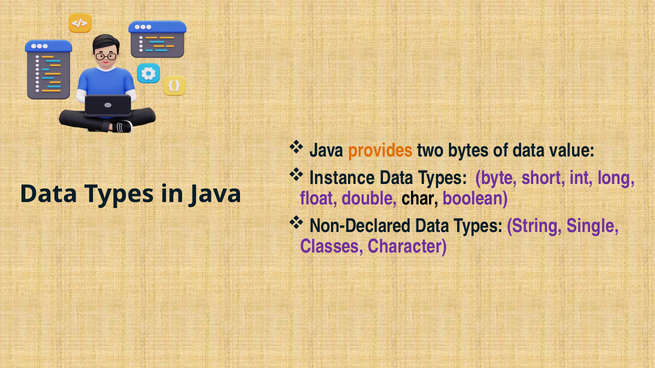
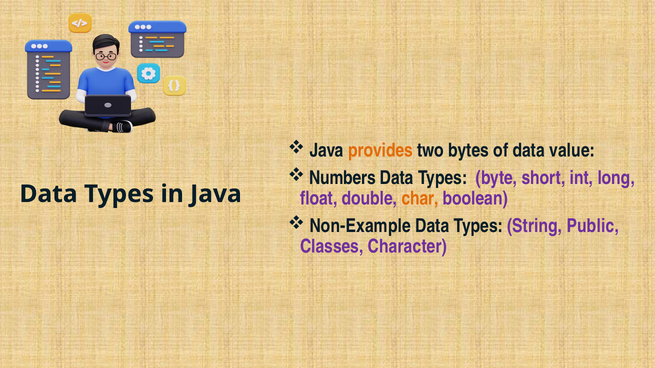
Instance: Instance -> Numbers
char colour: black -> orange
Non-Declared: Non-Declared -> Non-Example
Single: Single -> Public
